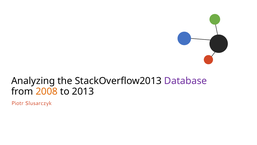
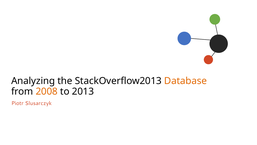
Database colour: purple -> orange
